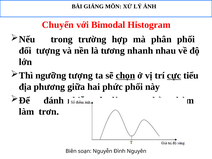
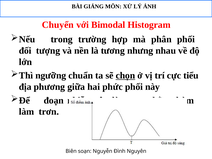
nhanh: nhanh -> nhưng
ngưỡng tượng: tượng -> chuẩn
cực underline: present -> none
đánh: đánh -> đoạn
